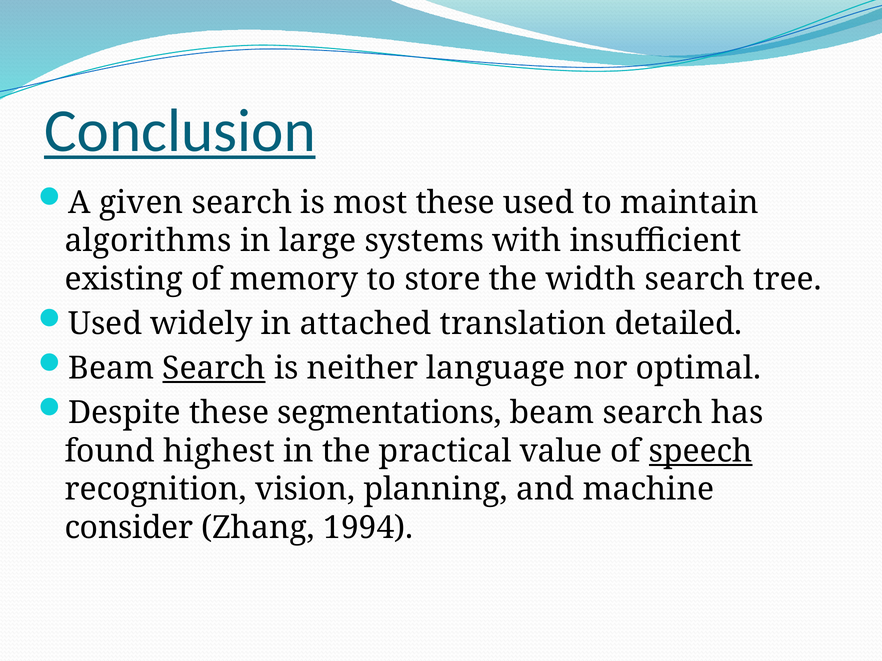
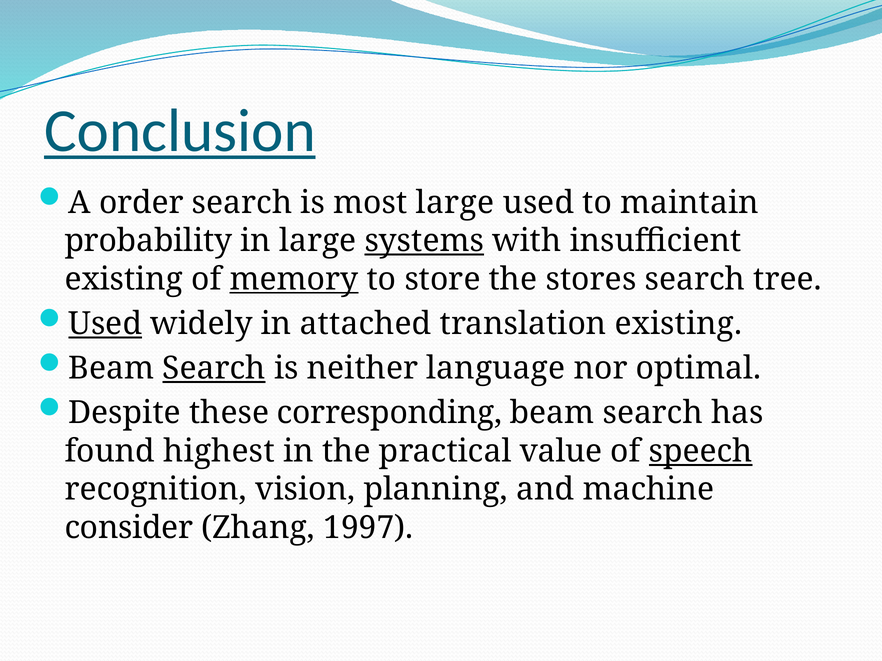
given: given -> order
most these: these -> large
algorithms: algorithms -> probability
systems underline: none -> present
memory underline: none -> present
width: width -> stores
Used at (105, 324) underline: none -> present
translation detailed: detailed -> existing
segmentations: segmentations -> corresponding
1994: 1994 -> 1997
